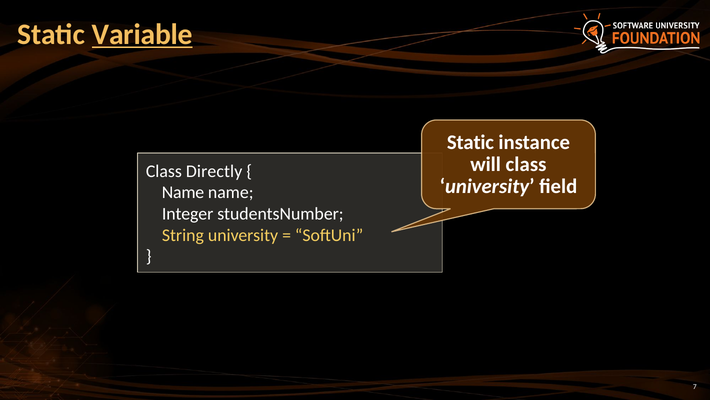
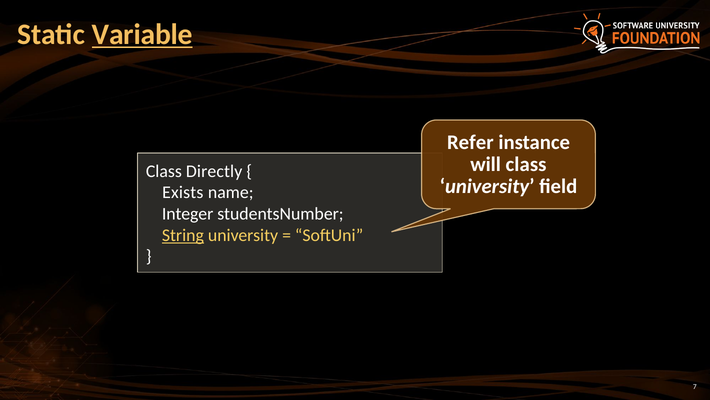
Static at (470, 142): Static -> Refer
Name at (183, 192): Name -> Exists
String underline: none -> present
